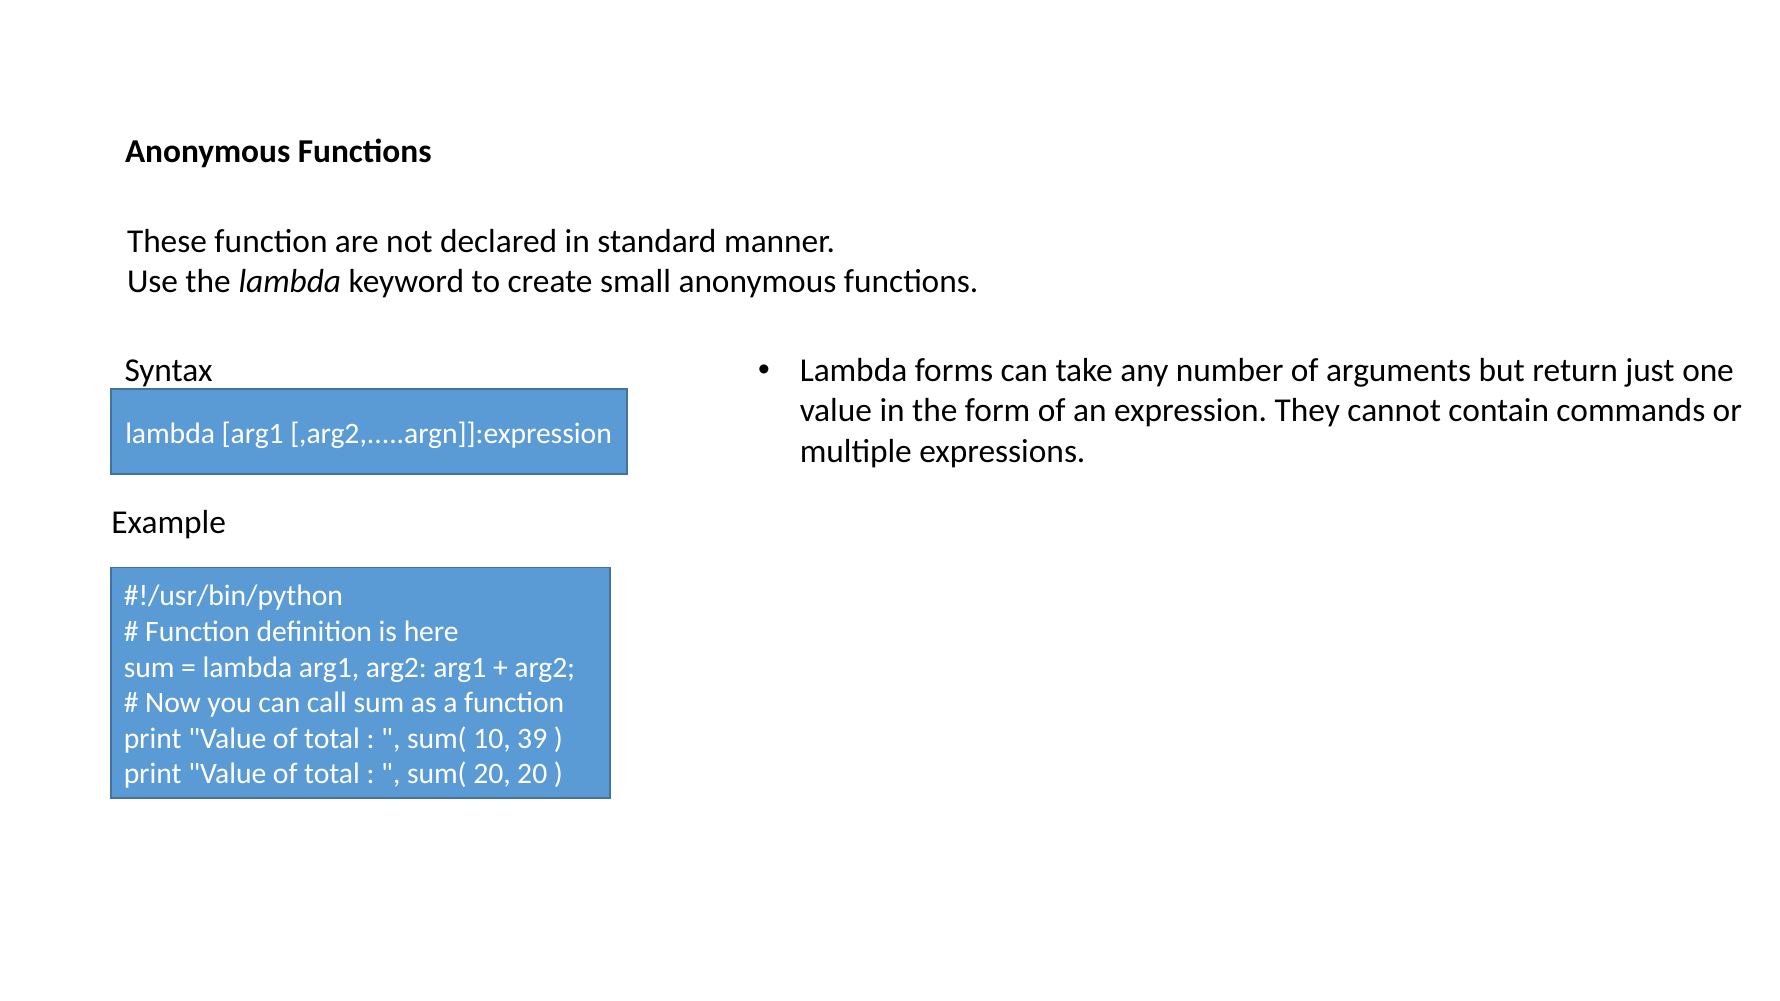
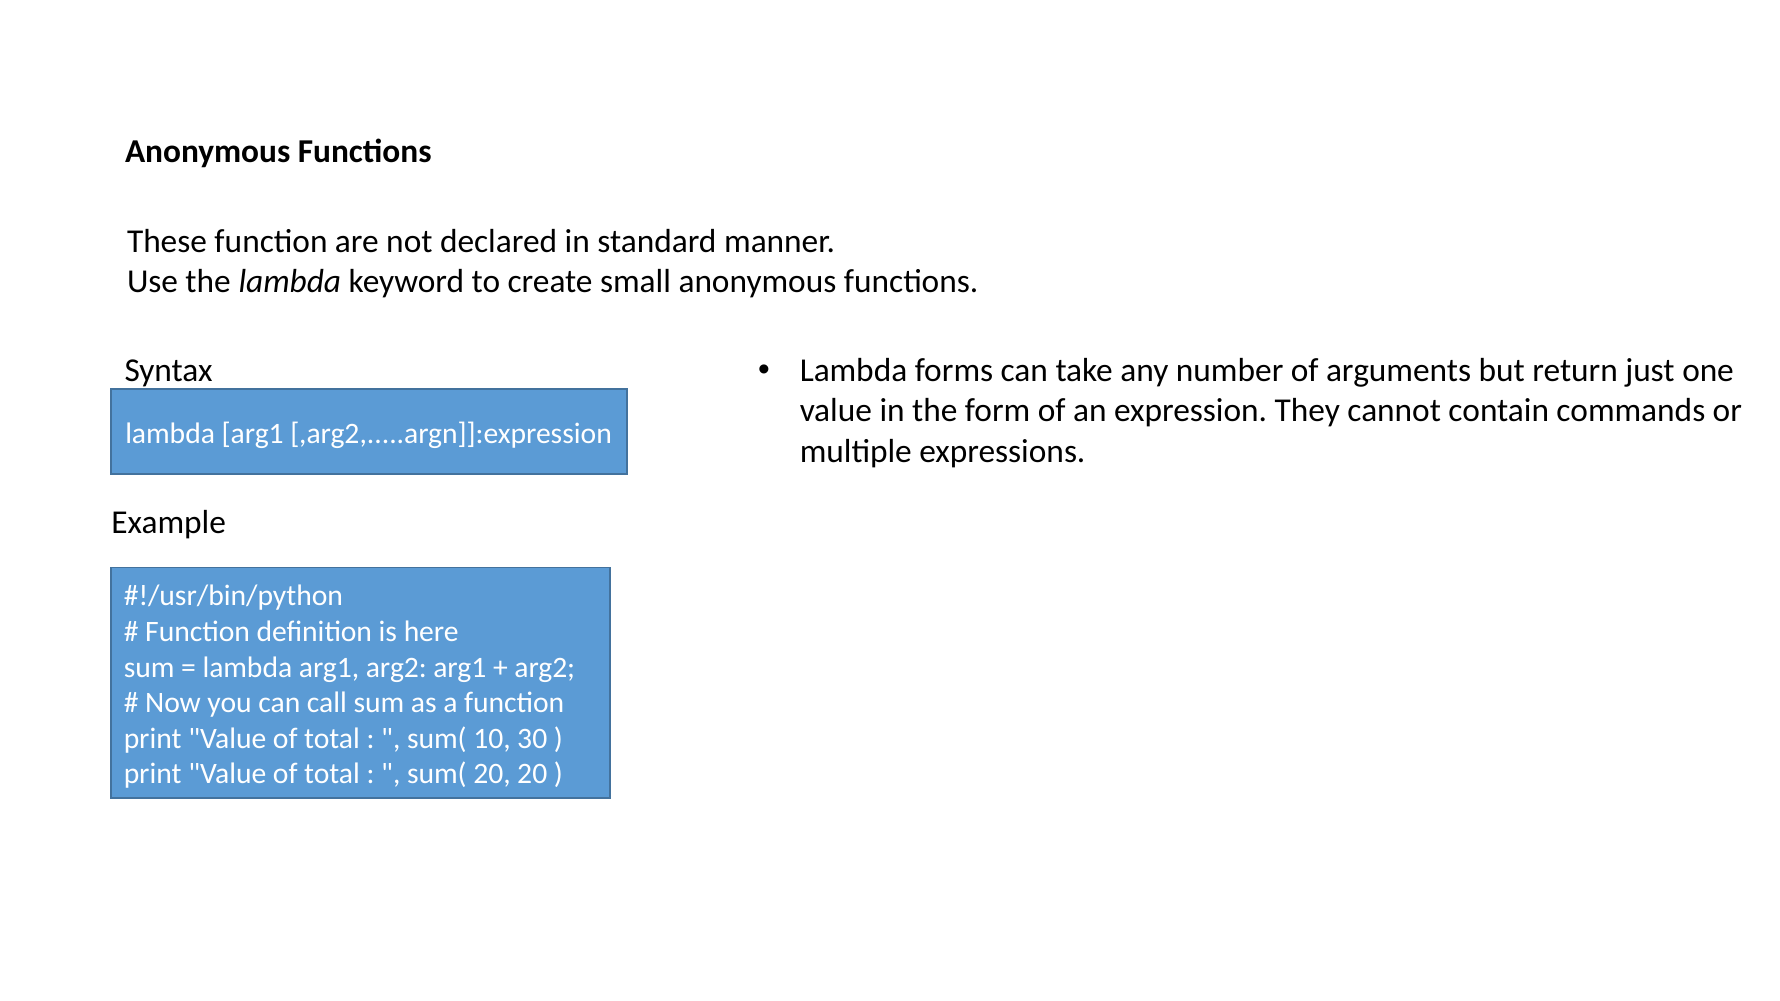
39: 39 -> 30
